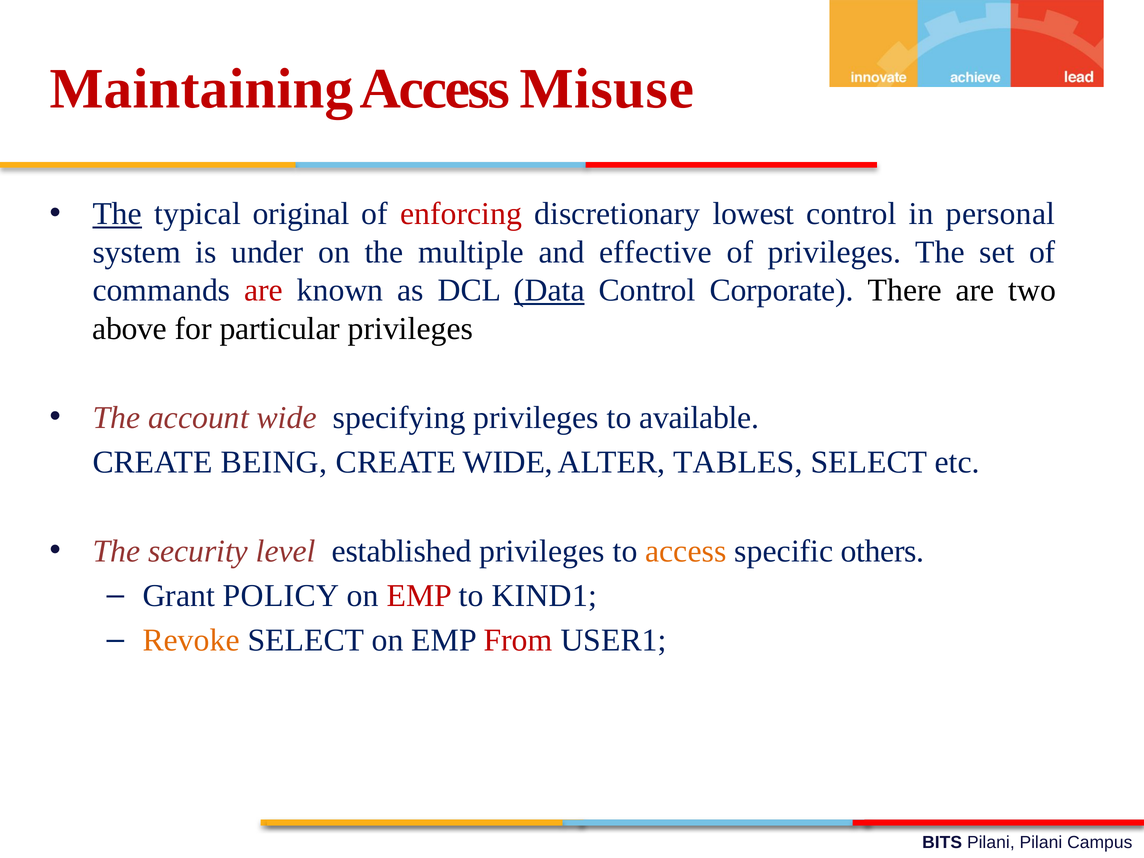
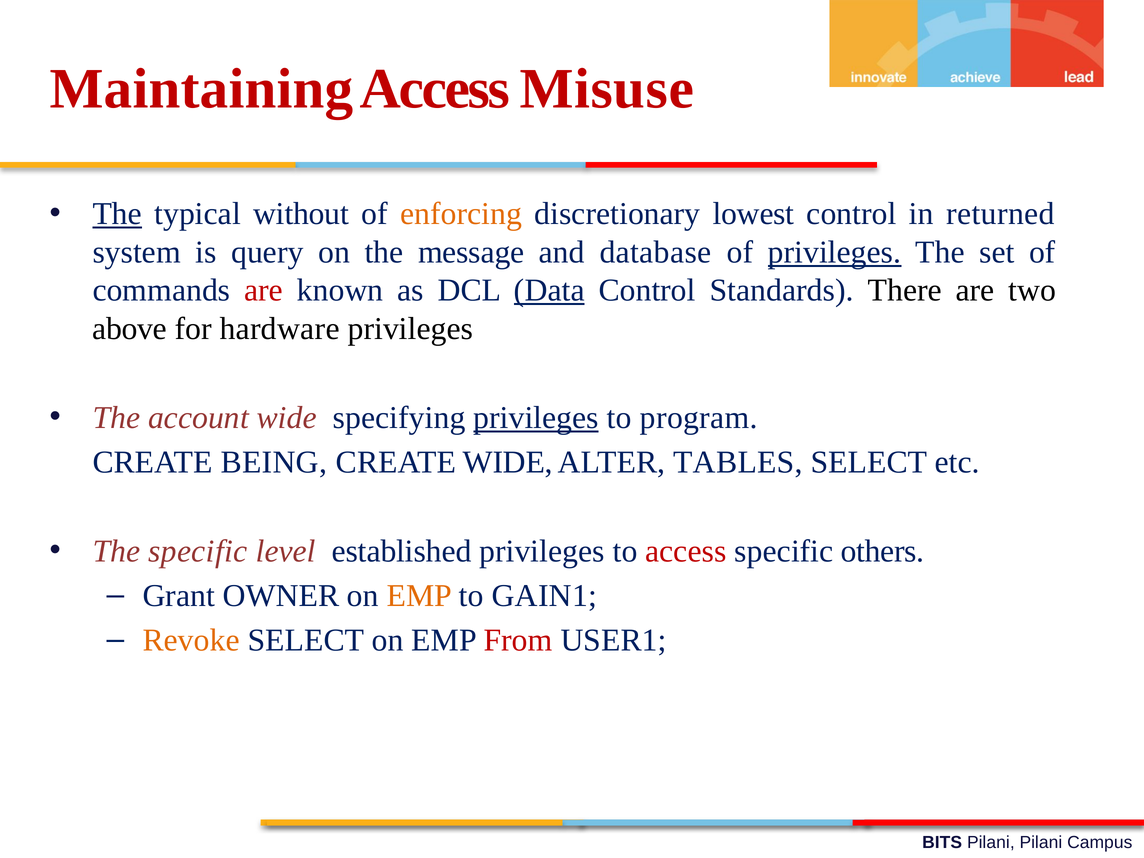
original: original -> without
enforcing colour: red -> orange
personal: personal -> returned
under: under -> query
multiple: multiple -> message
effective: effective -> database
privileges at (835, 252) underline: none -> present
Corporate: Corporate -> Standards
particular: particular -> hardware
privileges at (536, 418) underline: none -> present
available: available -> program
The security: security -> specific
access at (686, 551) colour: orange -> red
POLICY: POLICY -> OWNER
EMP at (419, 596) colour: red -> orange
KIND1: KIND1 -> GAIN1
